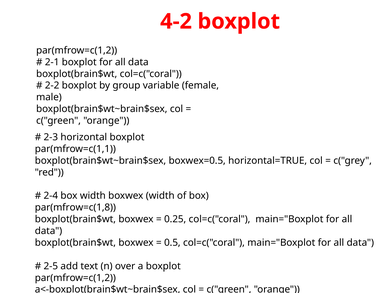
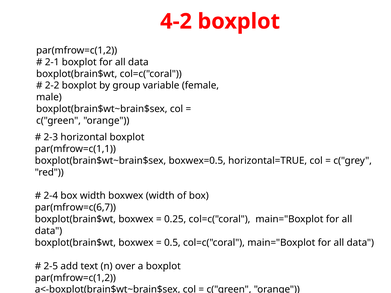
par(mfrow=c(1,8: par(mfrow=c(1,8 -> par(mfrow=c(6,7
